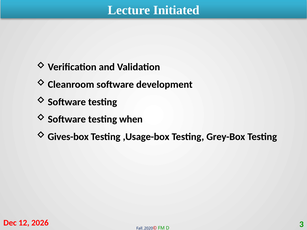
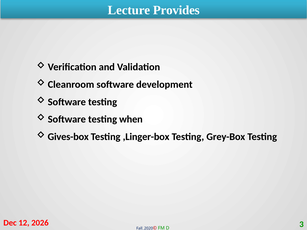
Initiated: Initiated -> Provides
,Usage-box: ,Usage-box -> ,Linger-box
